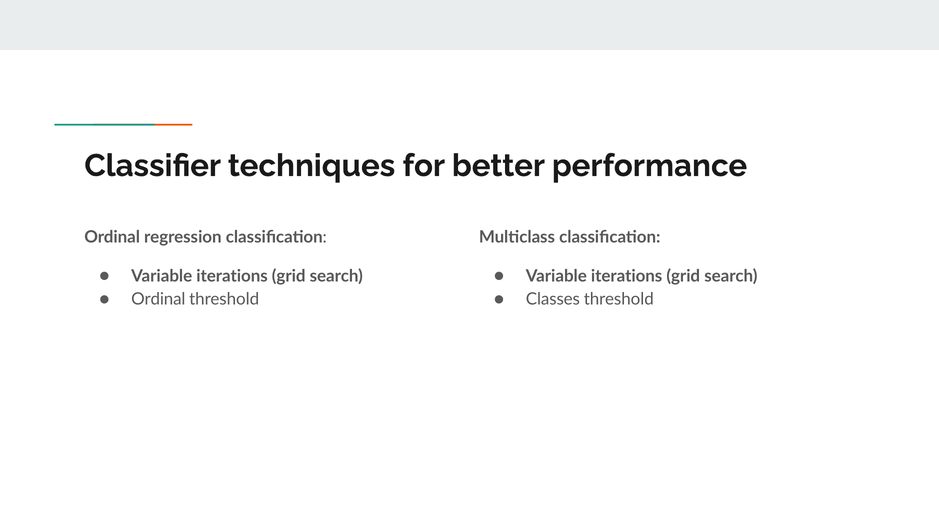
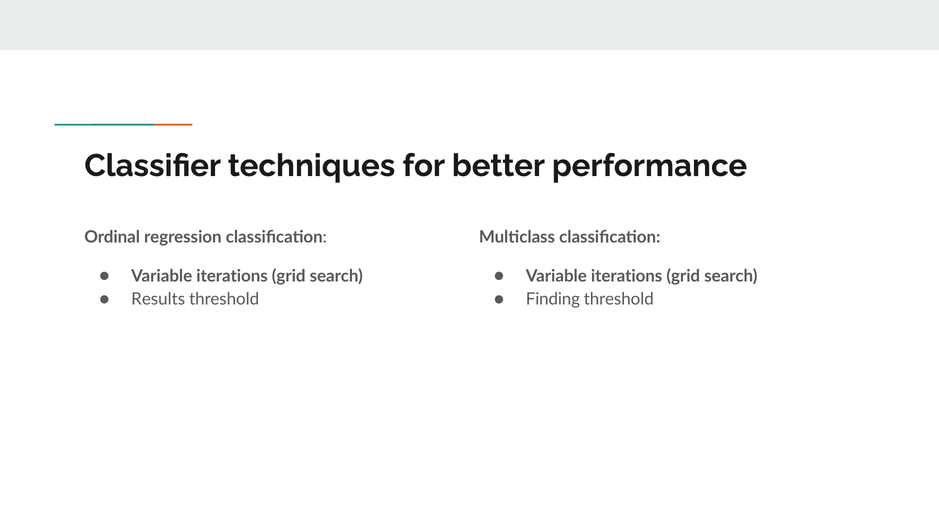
Ordinal at (158, 299): Ordinal -> Results
Classes: Classes -> Finding
